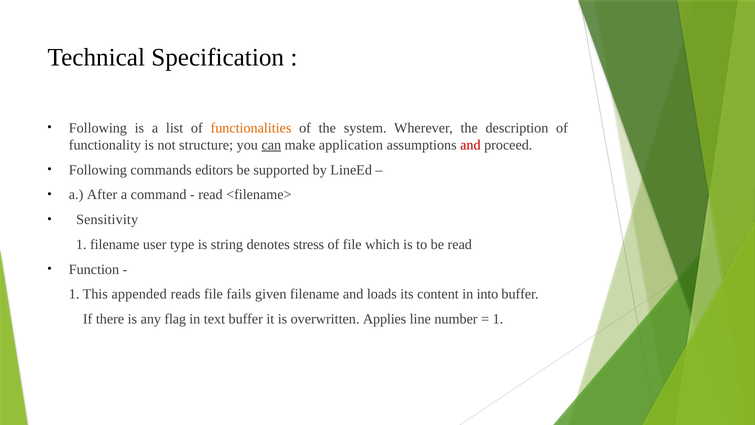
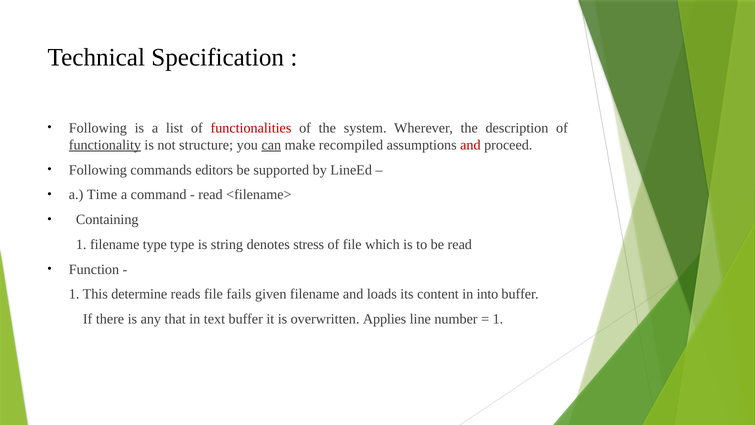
functionalities colour: orange -> red
functionality underline: none -> present
application: application -> recompiled
After: After -> Time
Sensitivity: Sensitivity -> Containing
filename user: user -> type
appended: appended -> determine
flag: flag -> that
